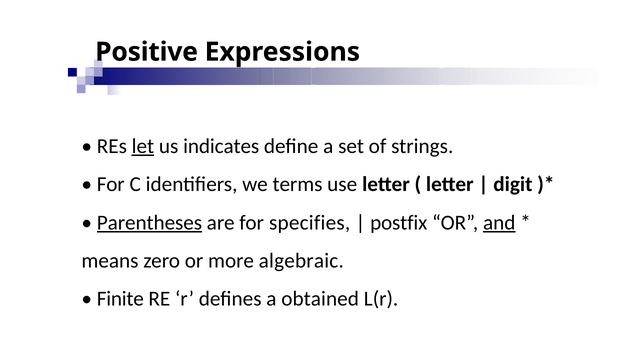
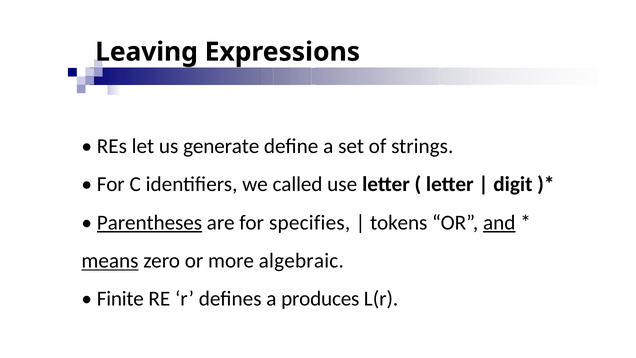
Positive: Positive -> Leaving
let underline: present -> none
indicates: indicates -> generate
terms: terms -> called
postfix: postfix -> tokens
means underline: none -> present
obtained: obtained -> produces
